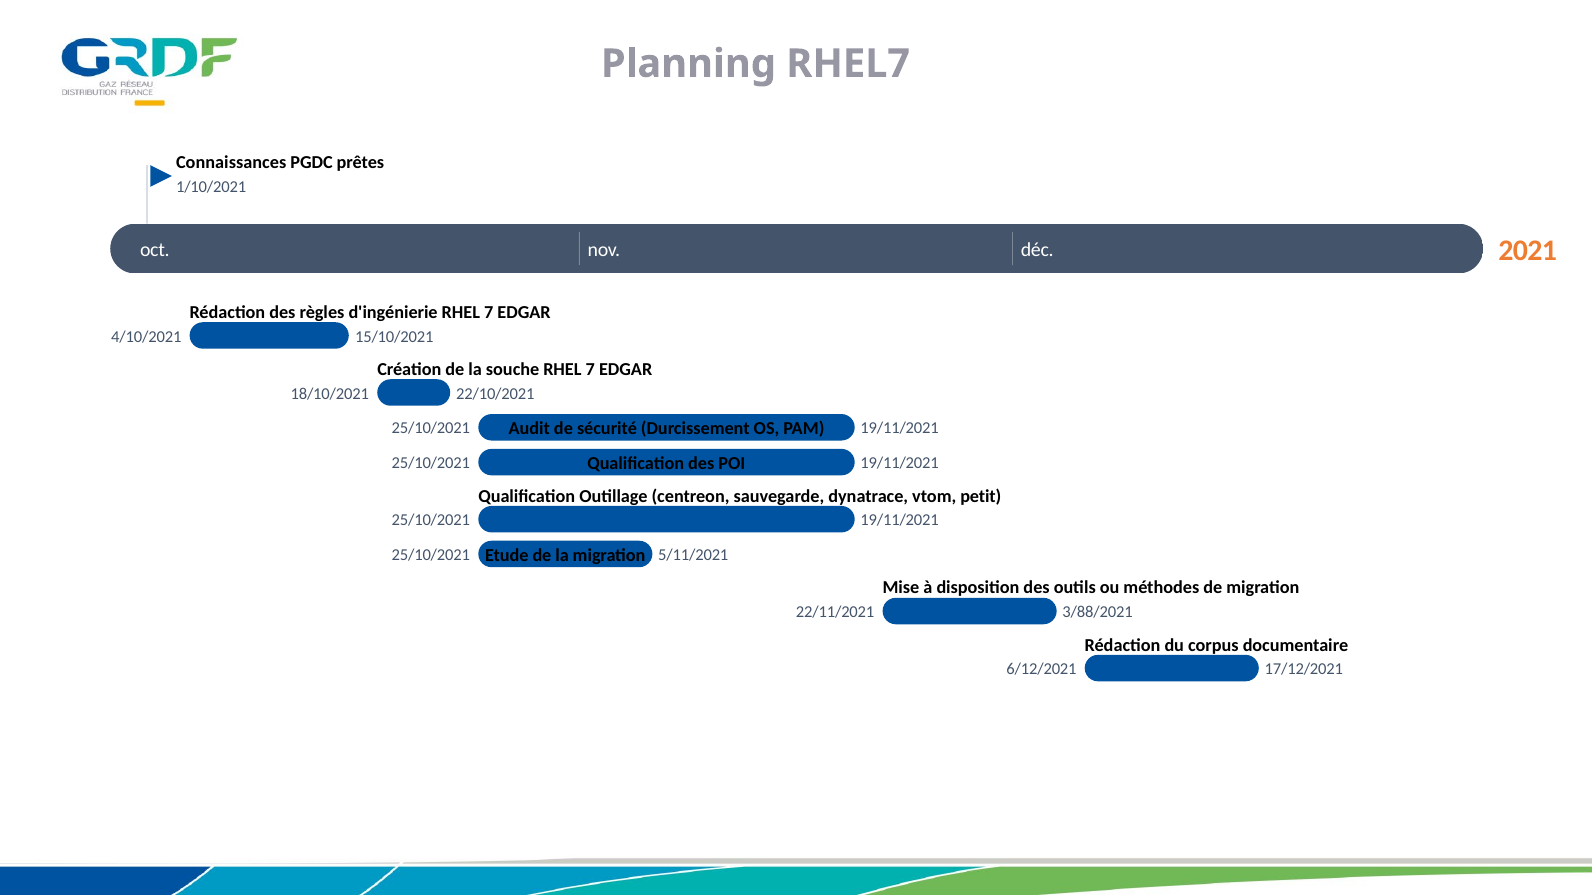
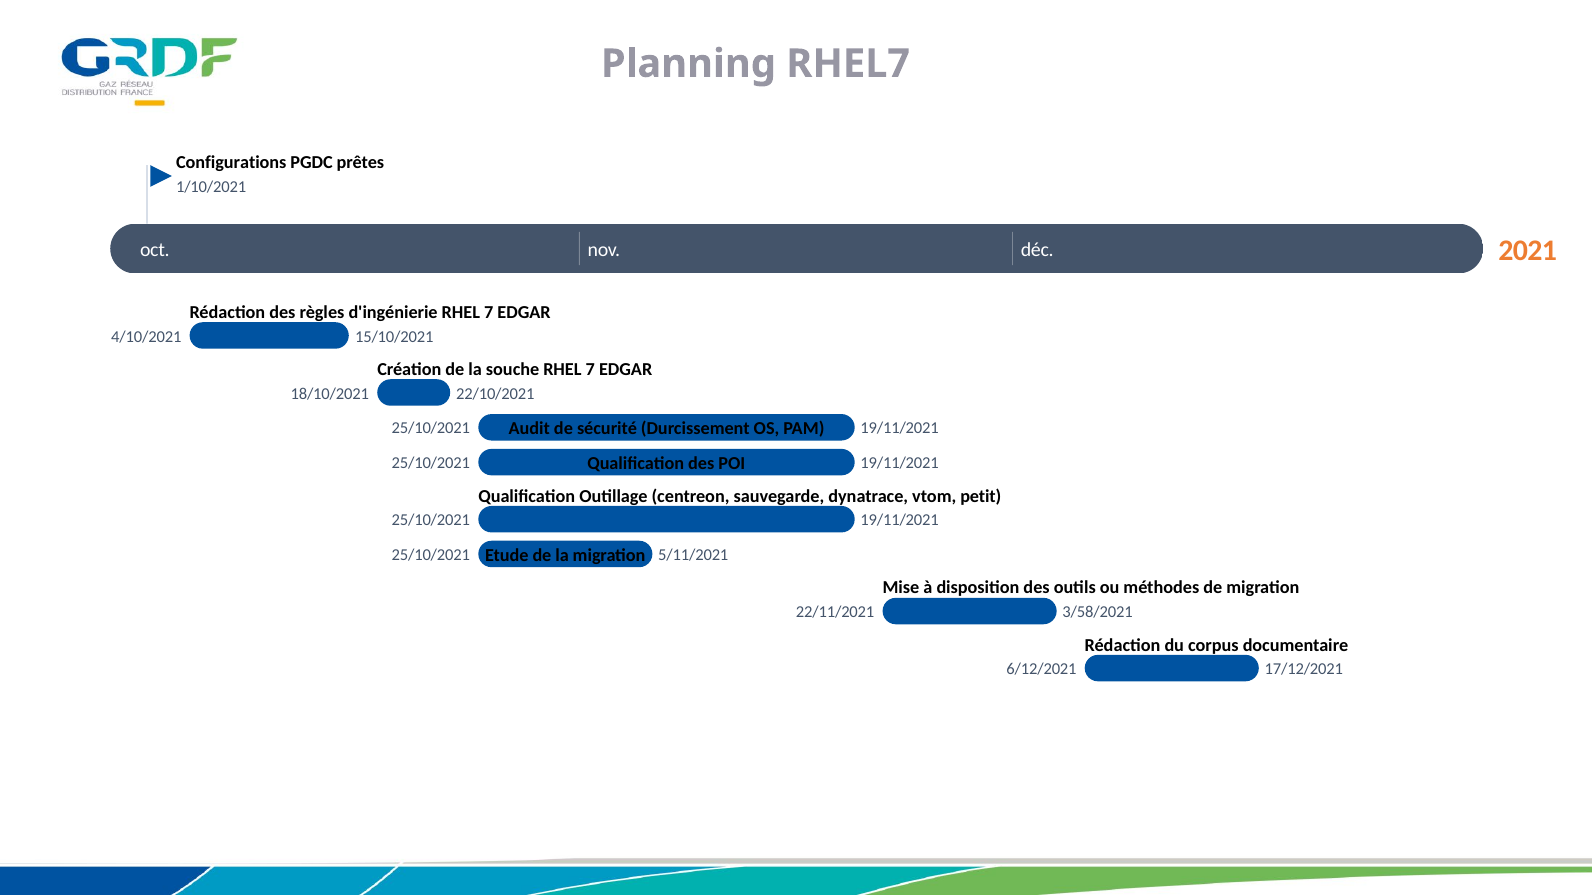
Connaissances: Connaissances -> Configurations
3/88/2021: 3/88/2021 -> 3/58/2021
